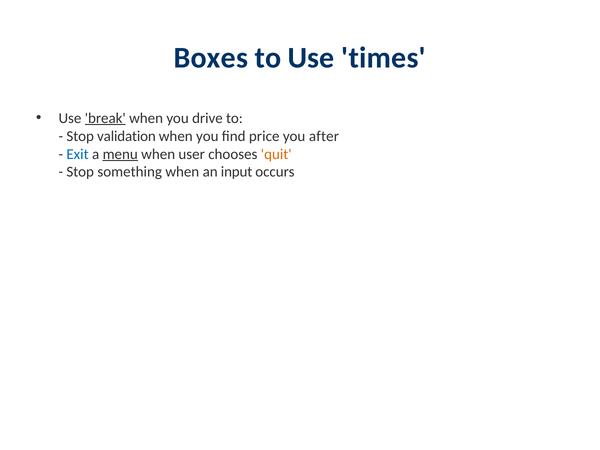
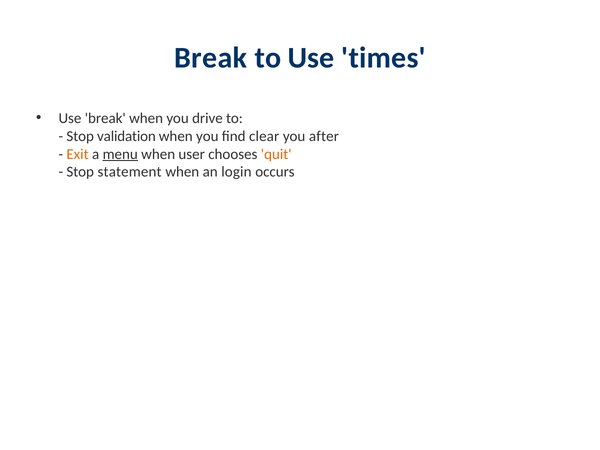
Boxes at (211, 58): Boxes -> Break
break at (105, 118) underline: present -> none
price: price -> clear
Exit colour: blue -> orange
something: something -> statement
input: input -> login
